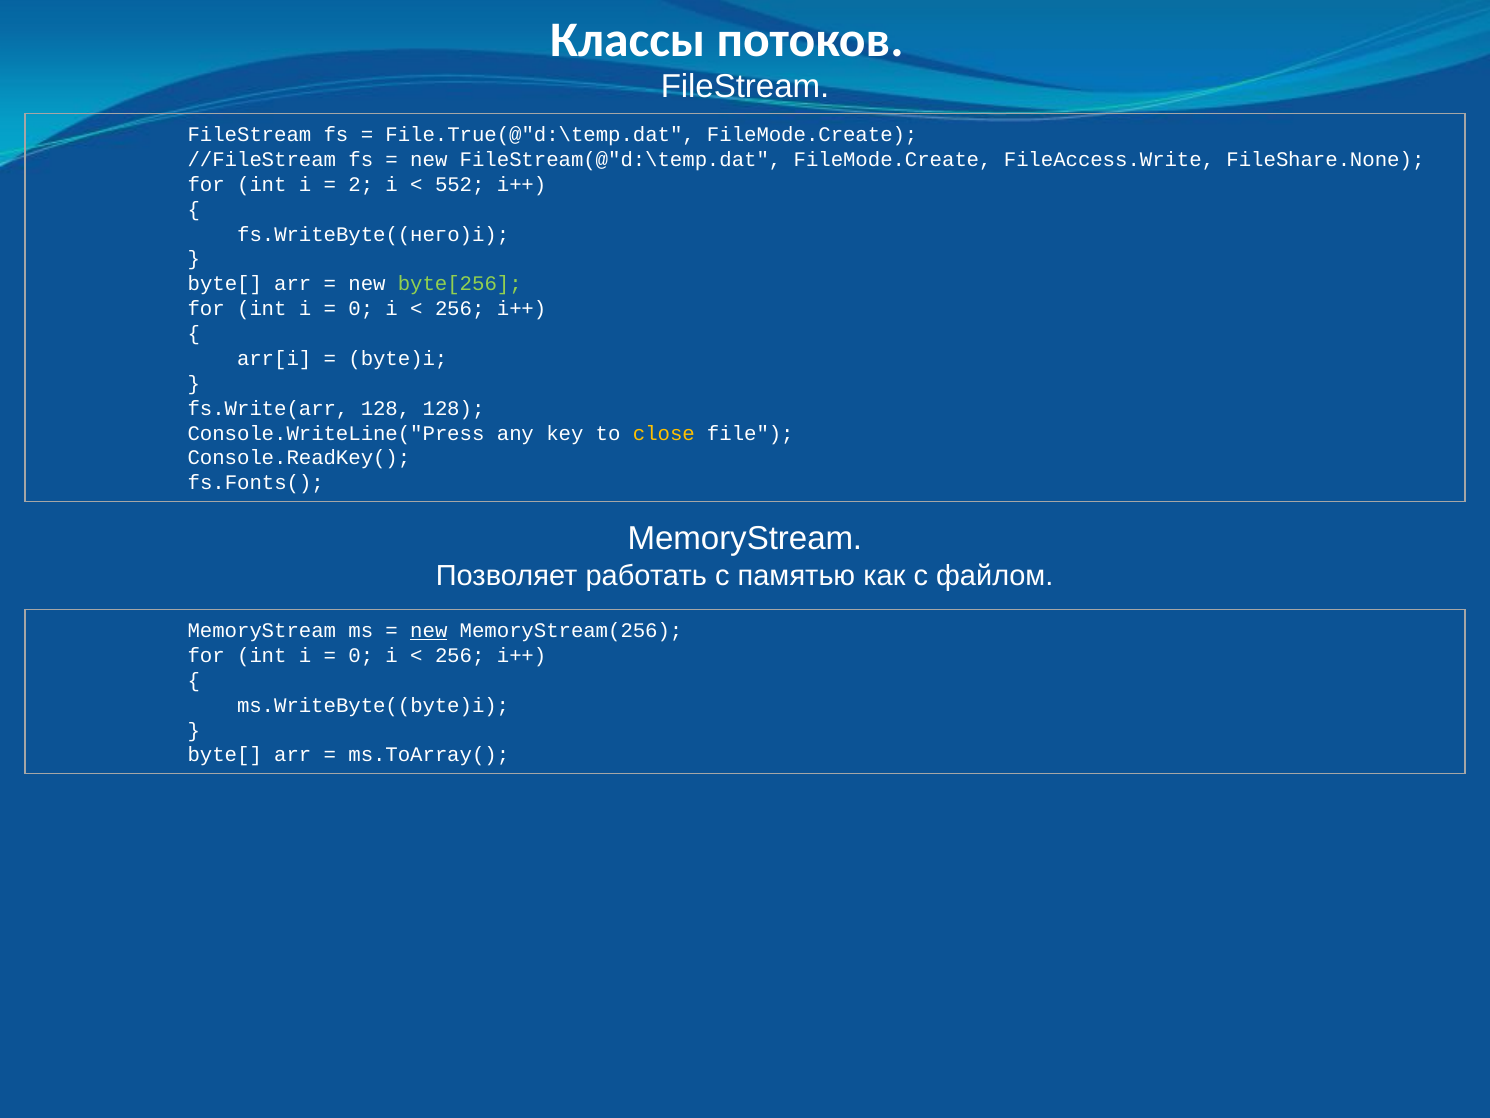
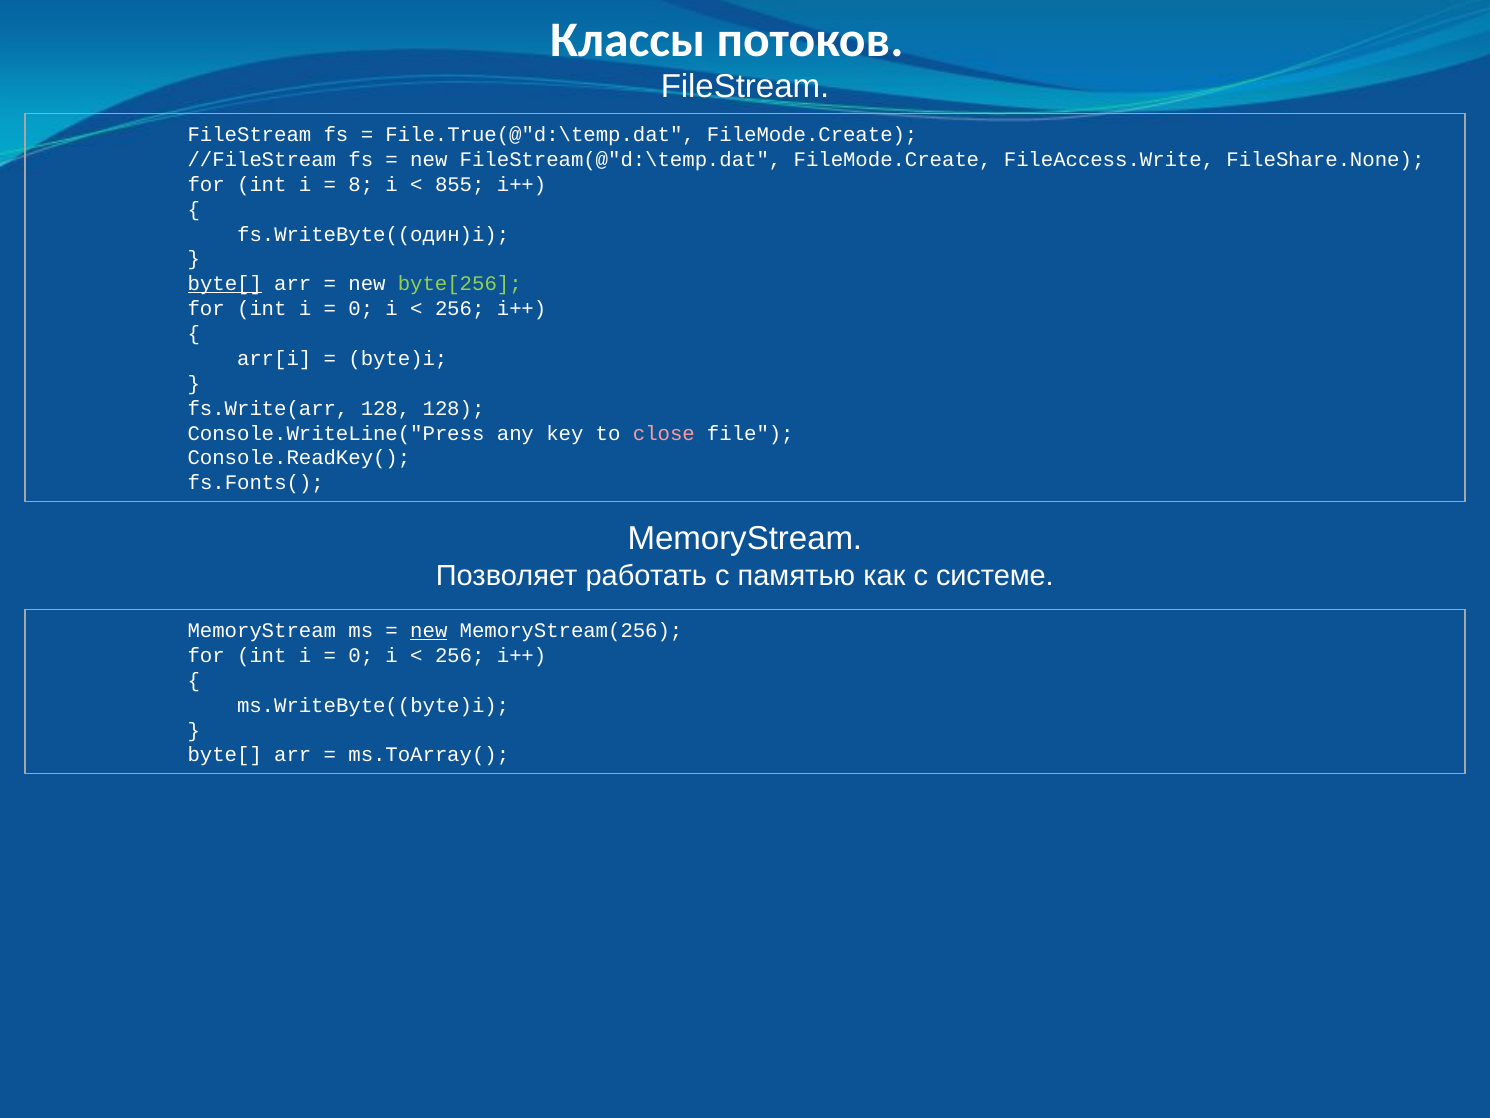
2: 2 -> 8
552: 552 -> 855
fs.WriteByte((него)i: fs.WriteByte((него)i -> fs.WriteByte((один)i
byte[ at (225, 284) underline: none -> present
close colour: yellow -> pink
файлом: файлом -> системе
